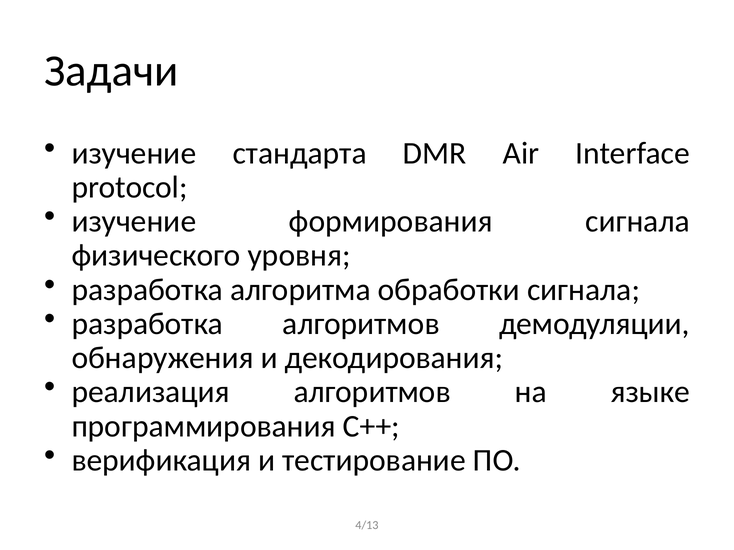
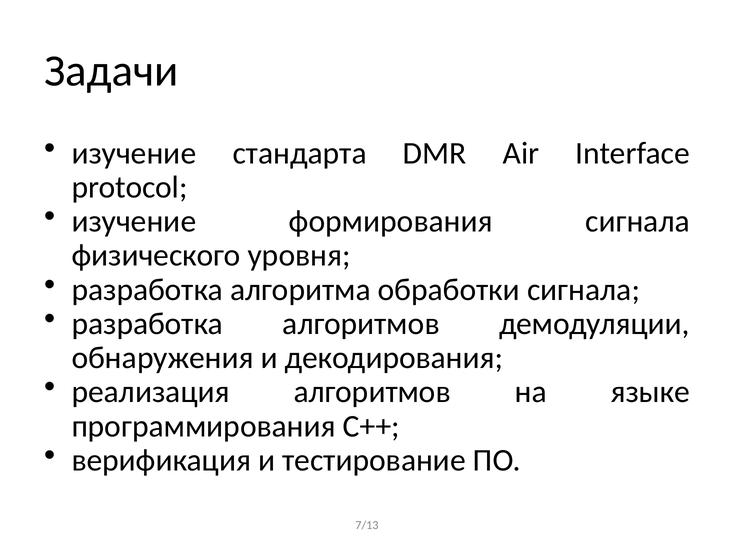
4/13: 4/13 -> 7/13
